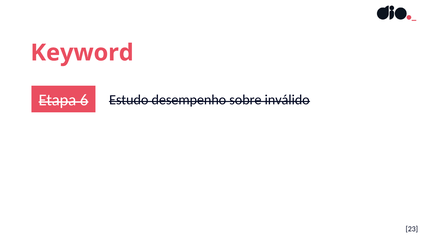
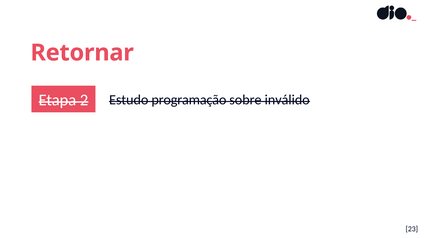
Keyword: Keyword -> Retornar
6: 6 -> 2
desempenho: desempenho -> programação
